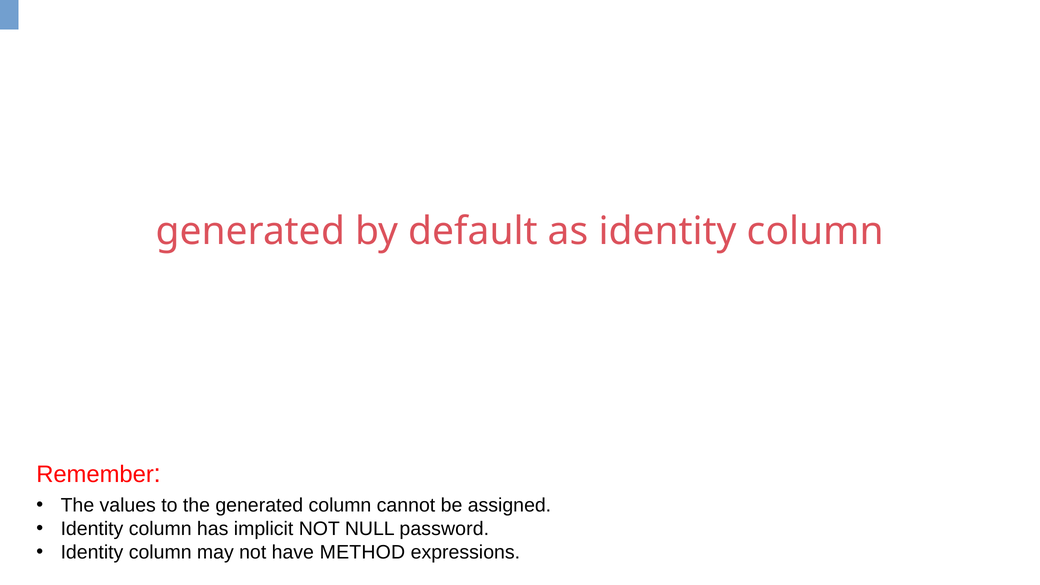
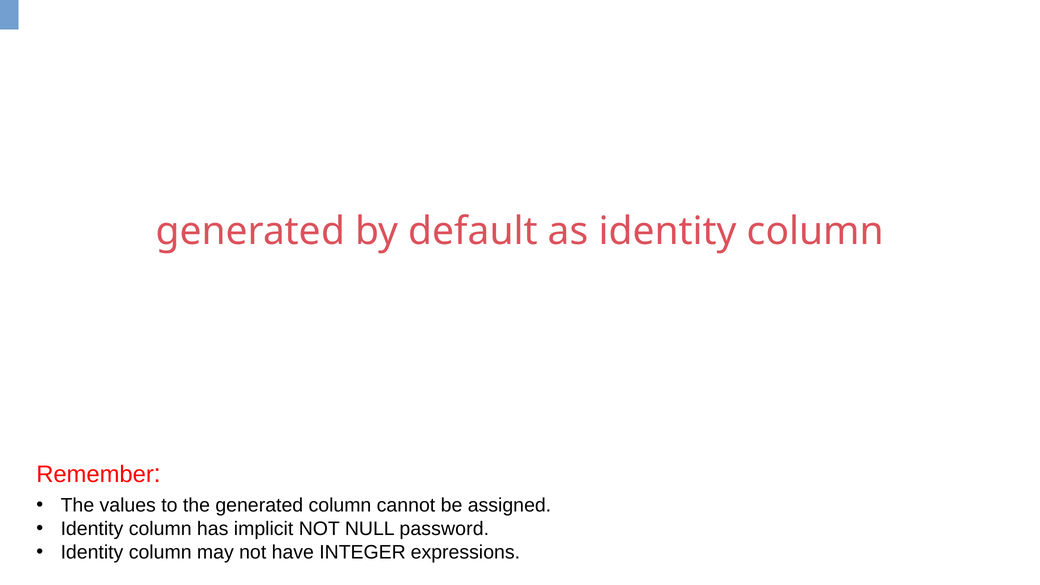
METHOD: METHOD -> INTEGER
